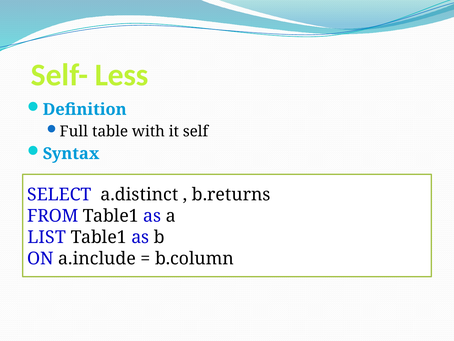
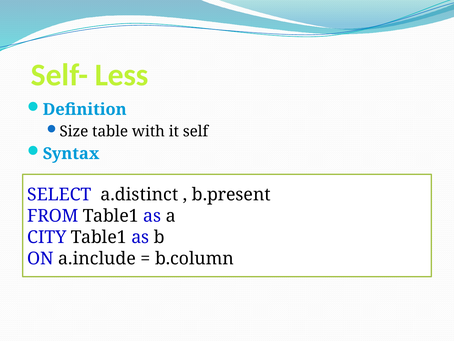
Full: Full -> Size
b.returns: b.returns -> b.present
LIST: LIST -> CITY
